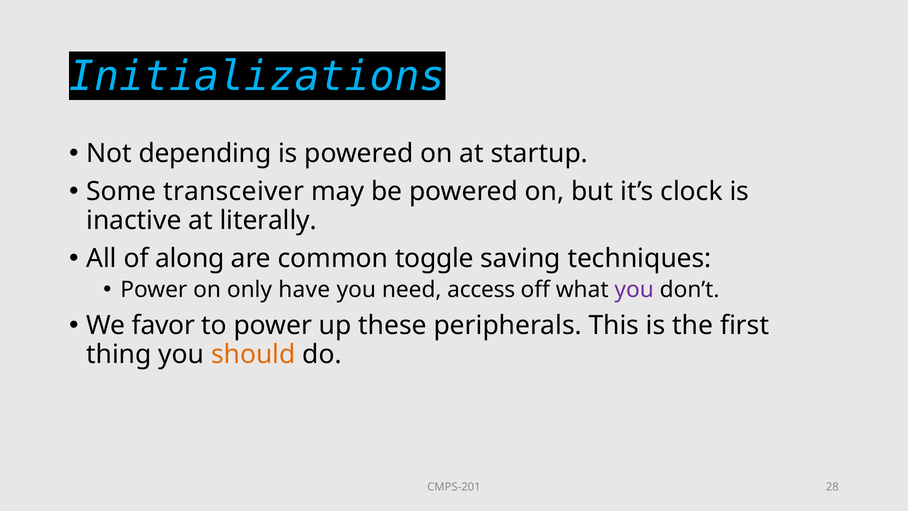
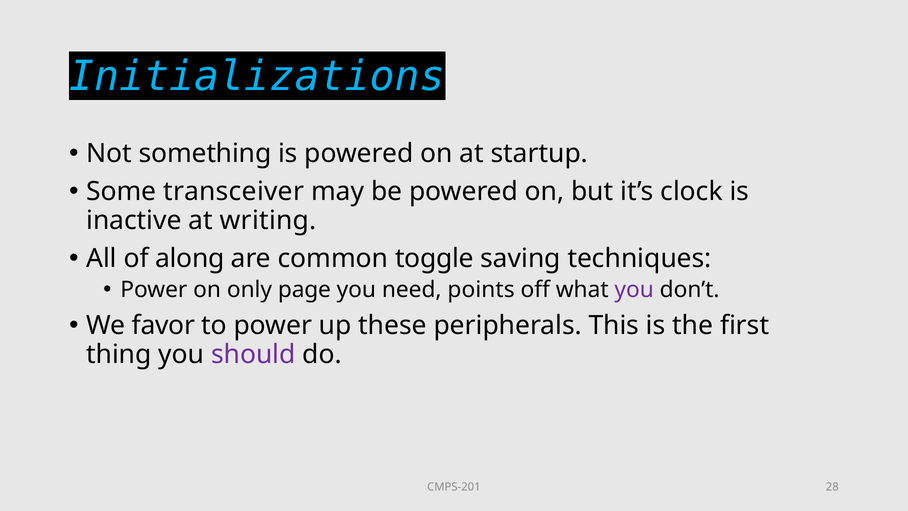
depending: depending -> something
literally: literally -> writing
have: have -> page
access: access -> points
should colour: orange -> purple
